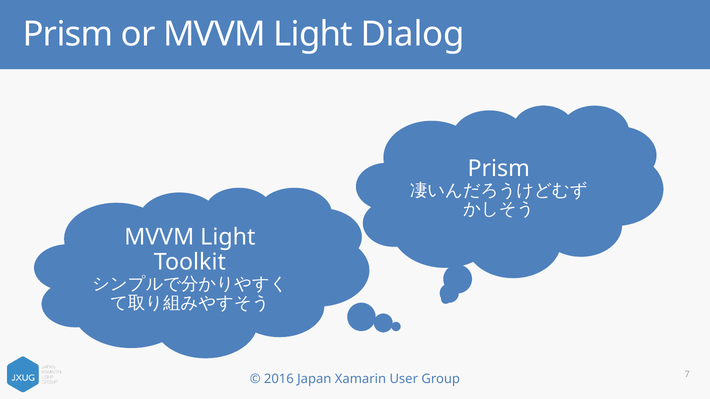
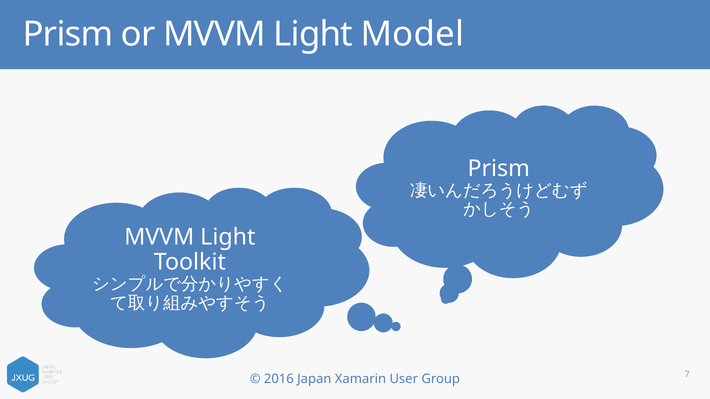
Dialog: Dialog -> Model
